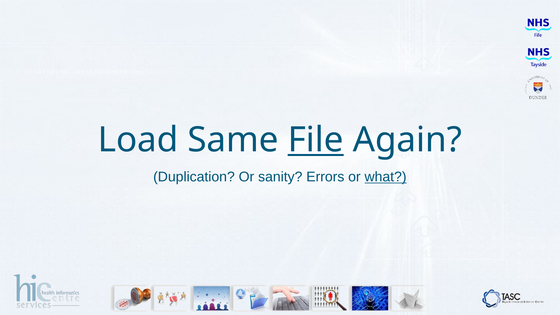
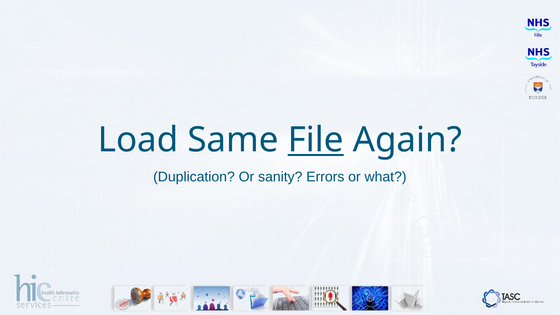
what underline: present -> none
